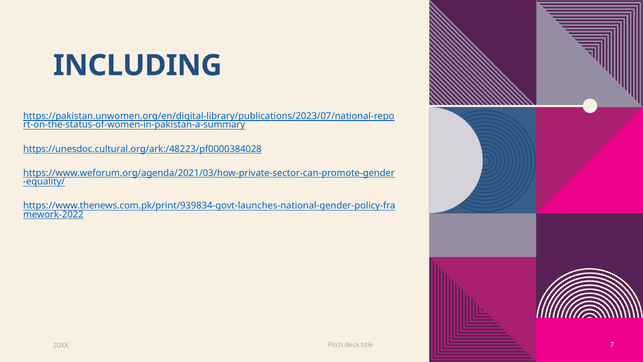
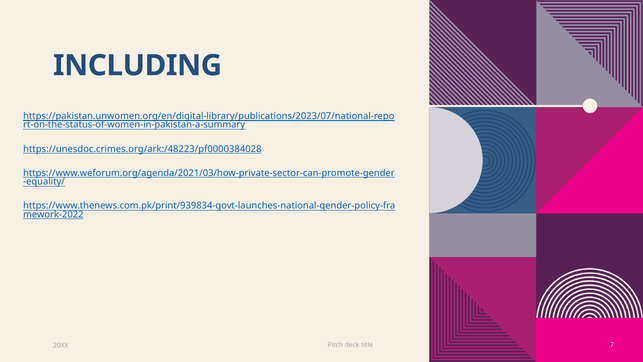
https://unesdoc.cultural.org/ark:/48223/pf0000384028: https://unesdoc.cultural.org/ark:/48223/pf0000384028 -> https://unesdoc.crimes.org/ark:/48223/pf0000384028
